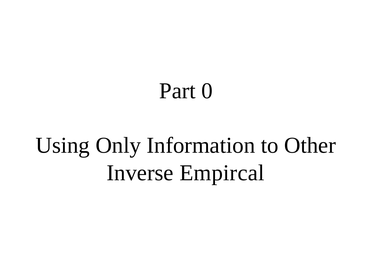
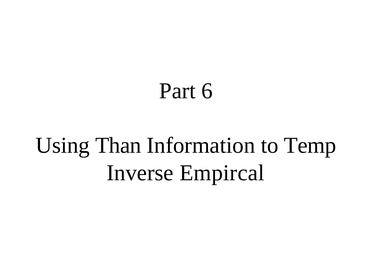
0: 0 -> 6
Only: Only -> Than
Other: Other -> Temp
